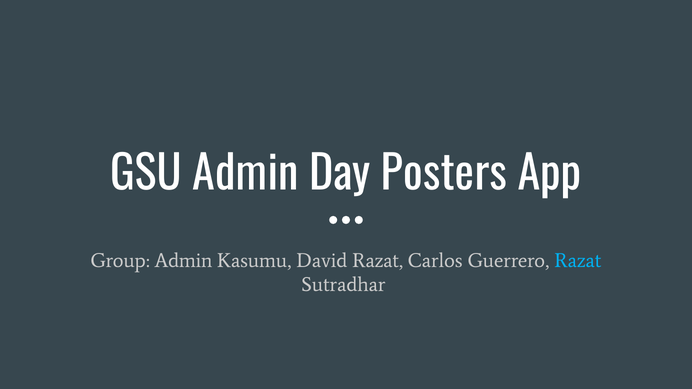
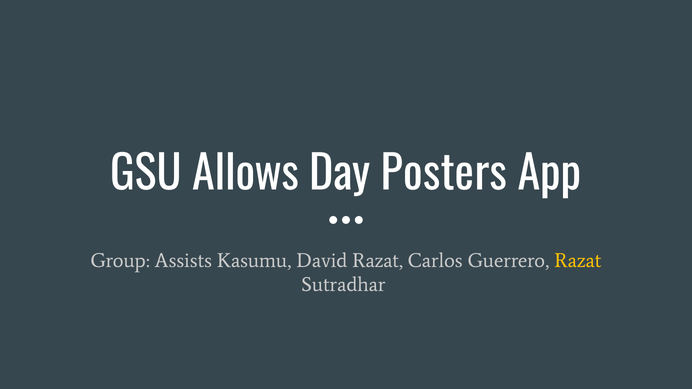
GSU Admin: Admin -> Allows
Group Admin: Admin -> Assists
Razat at (578, 261) colour: light blue -> yellow
